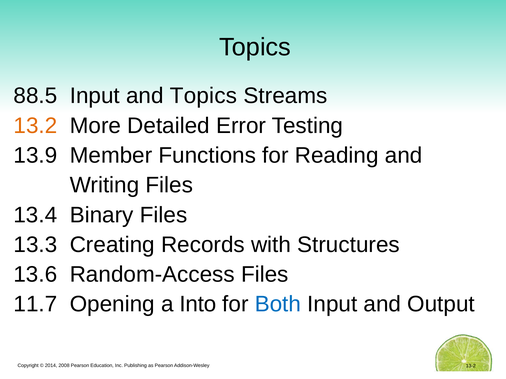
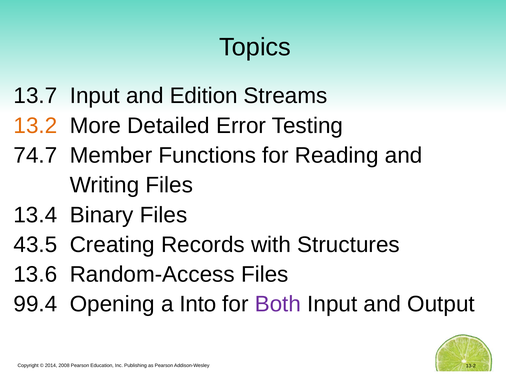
88.5: 88.5 -> 13.7
and Topics: Topics -> Edition
13.9: 13.9 -> 74.7
13.3: 13.3 -> 43.5
11.7: 11.7 -> 99.4
Both colour: blue -> purple
